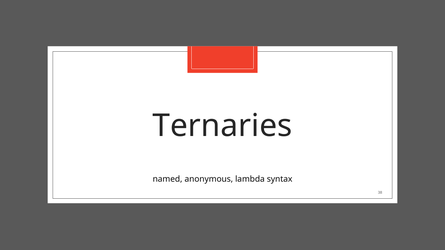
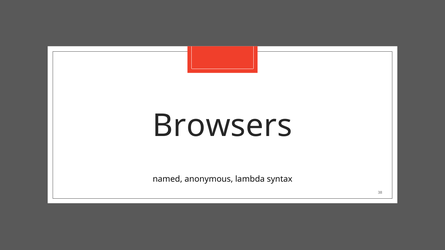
Ternaries: Ternaries -> Browsers
